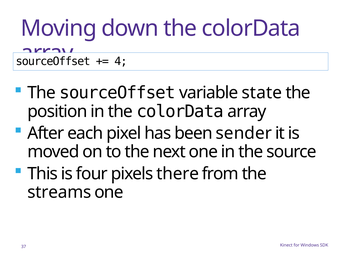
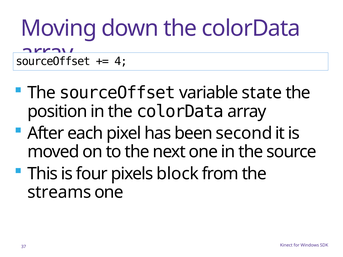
sender: sender -> second
there: there -> block
